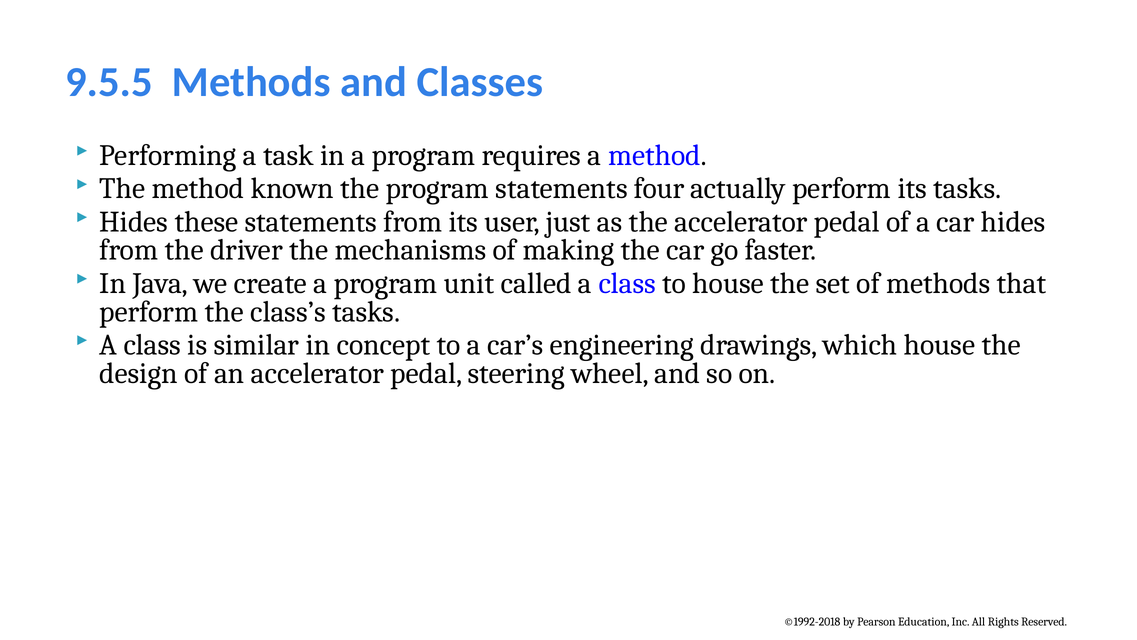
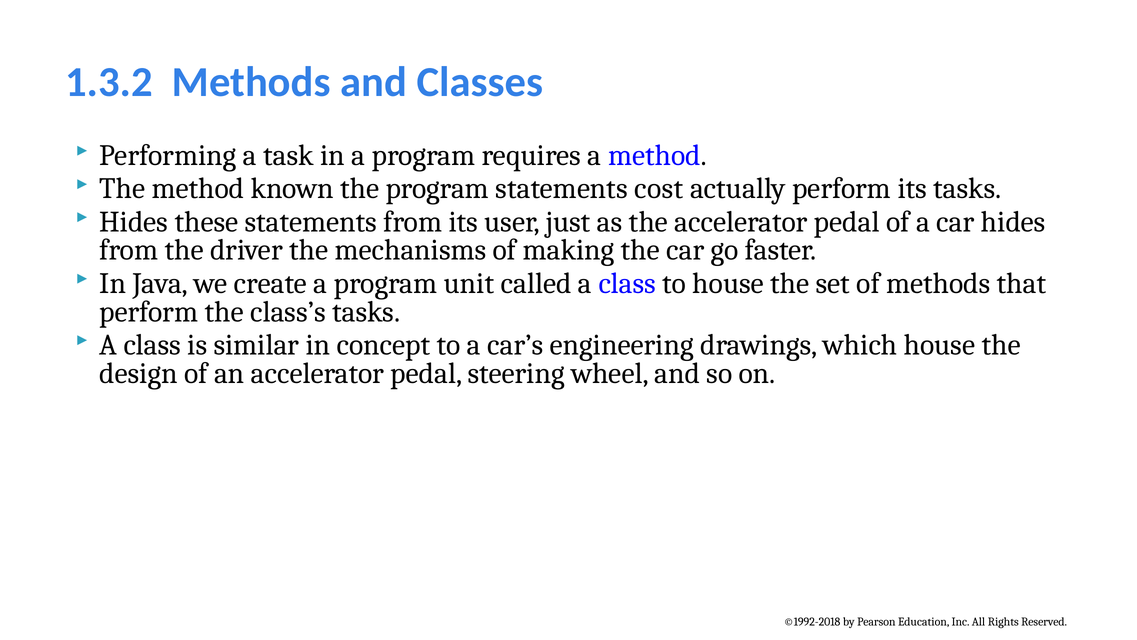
9.5.5: 9.5.5 -> 1.3.2
four: four -> cost
